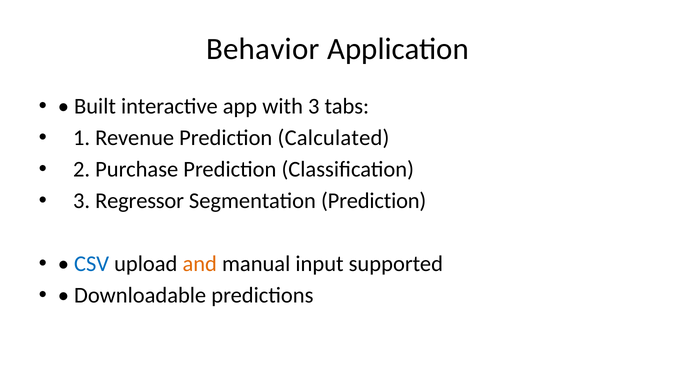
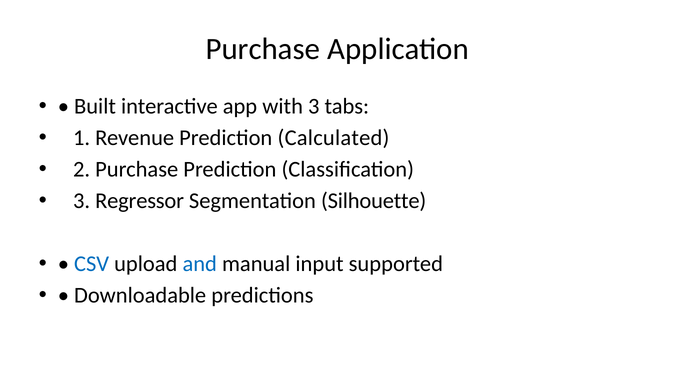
Behavior at (263, 49): Behavior -> Purchase
Segmentation Prediction: Prediction -> Silhouette
and colour: orange -> blue
